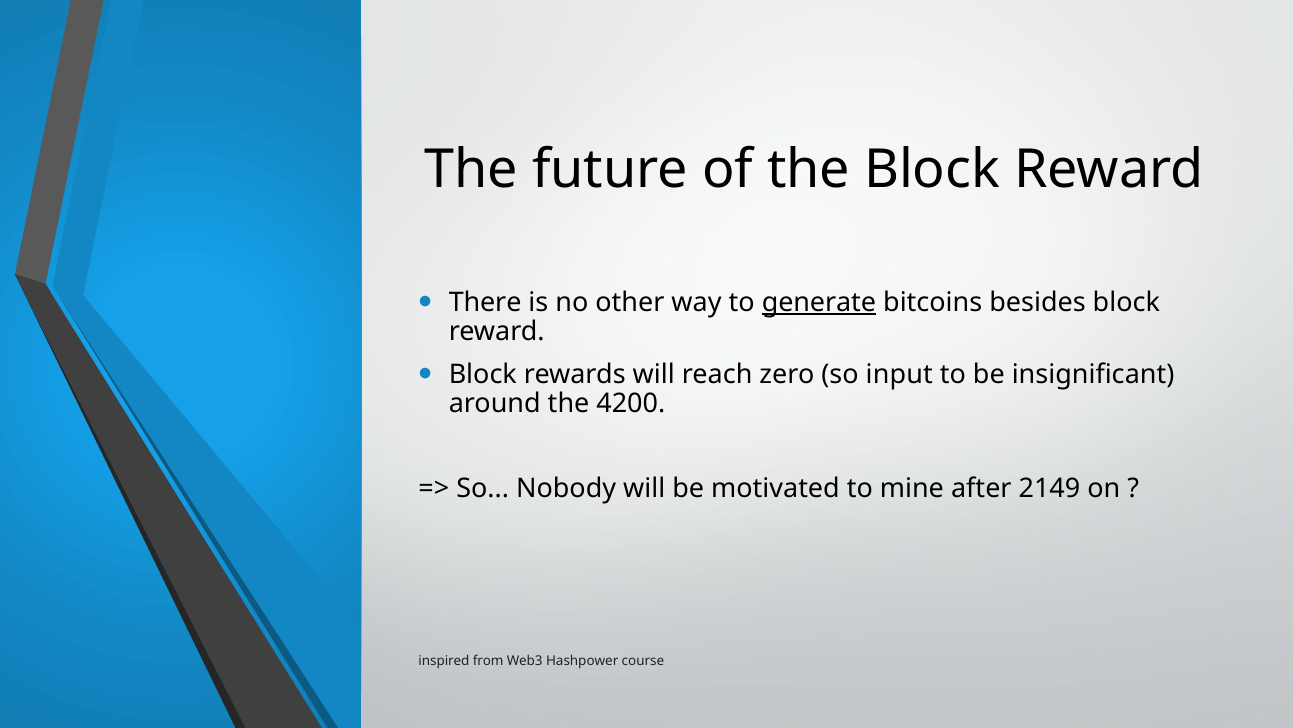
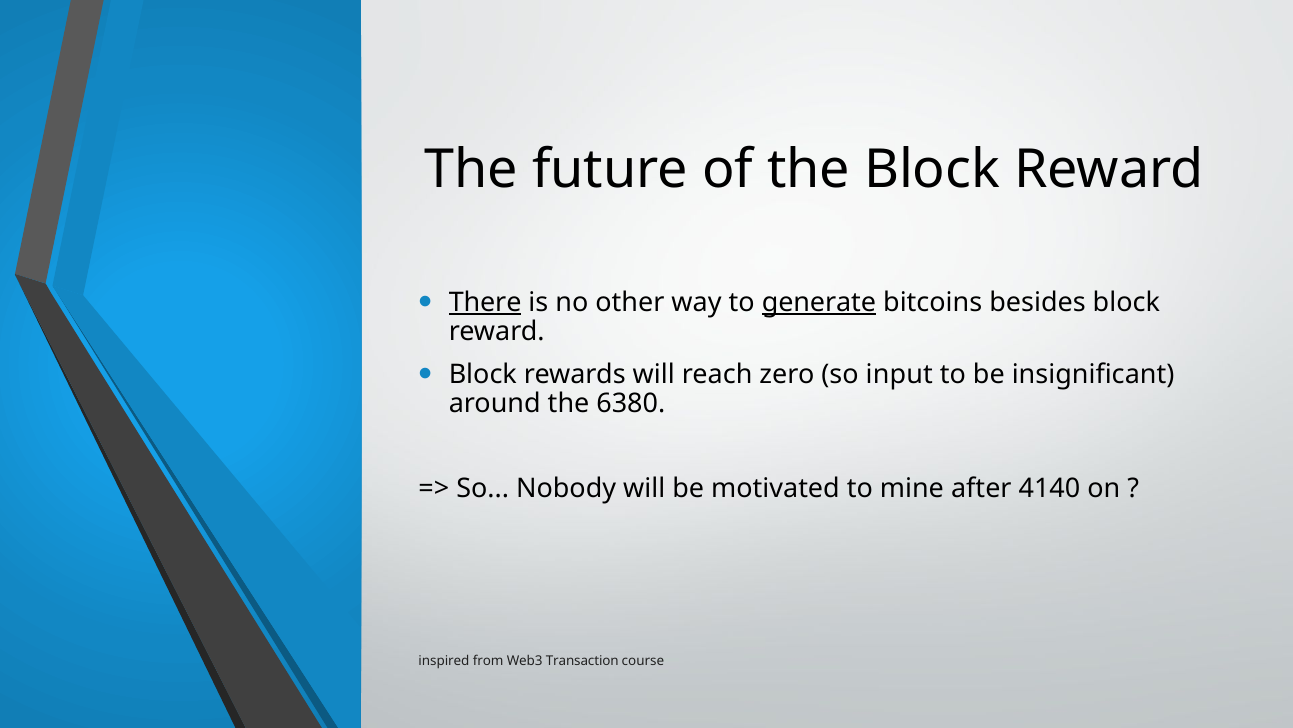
There underline: none -> present
4200: 4200 -> 6380
2149: 2149 -> 4140
Hashpower: Hashpower -> Transaction
